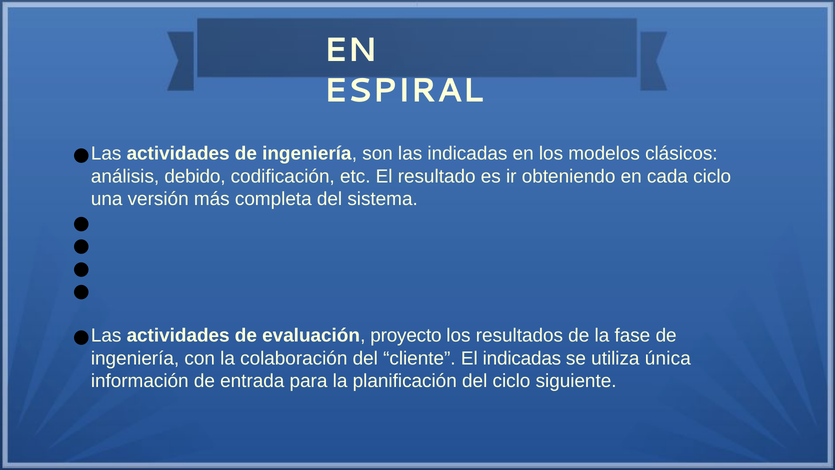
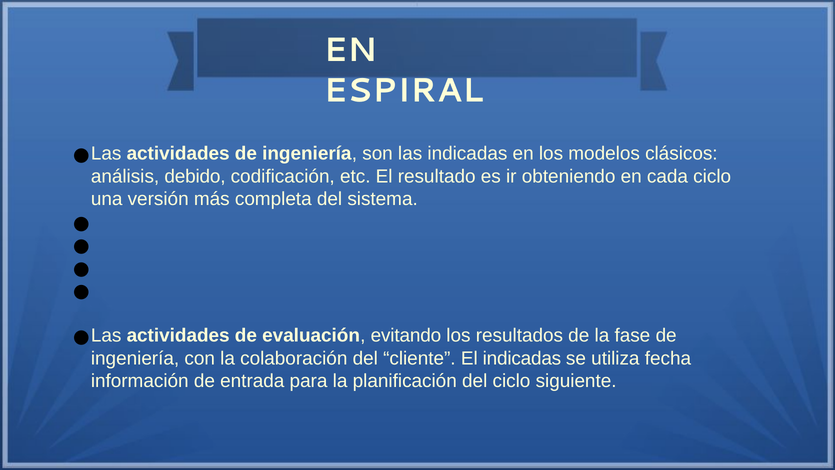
proyecto: proyecto -> evitando
única: única -> fecha
